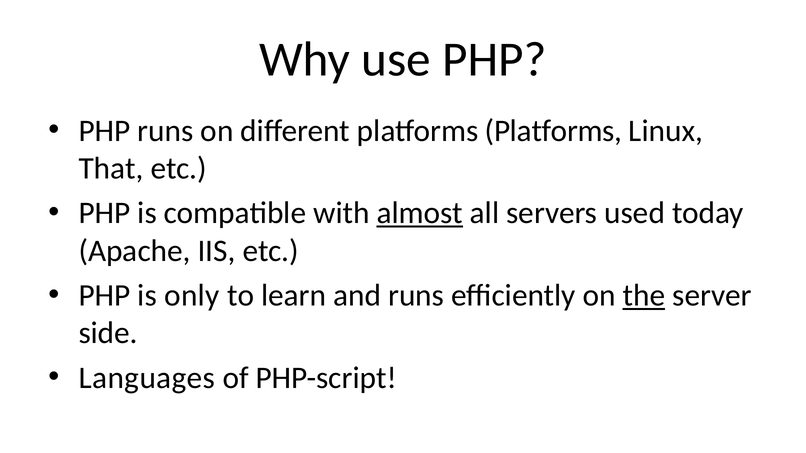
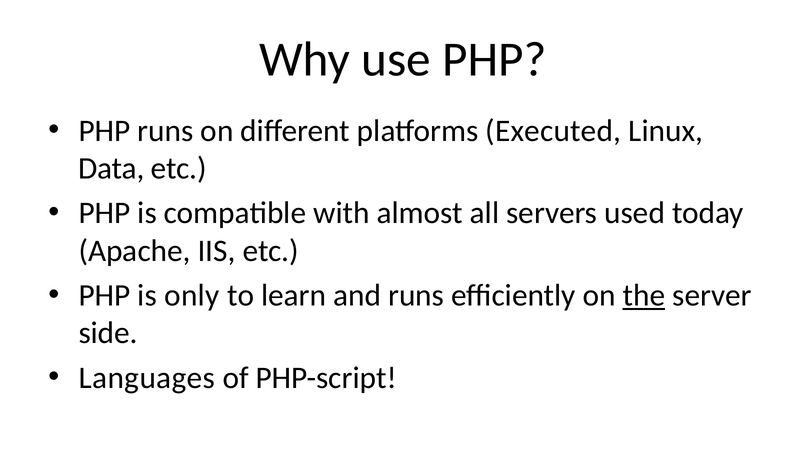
platforms Platforms: Platforms -> Executed
That: That -> Data
almost underline: present -> none
